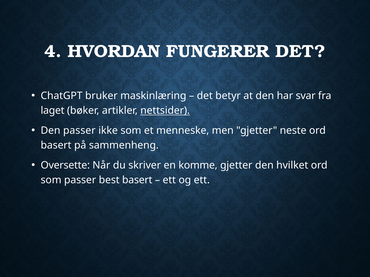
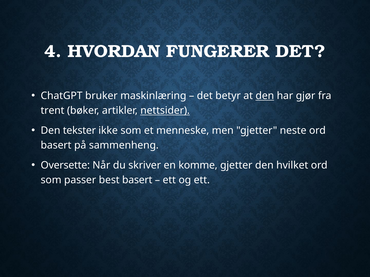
den at (265, 96) underline: none -> present
svar: svar -> gjør
laget: laget -> trent
Den passer: passer -> tekster
